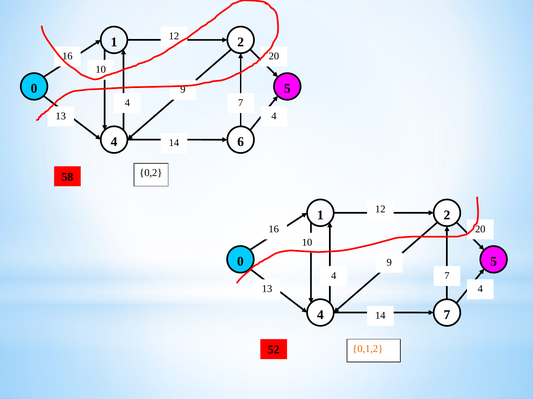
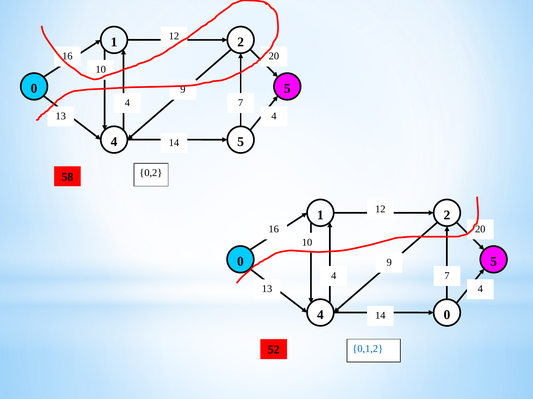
4 6: 6 -> 5
7 at (447, 315): 7 -> 0
0,1,2 colour: orange -> blue
